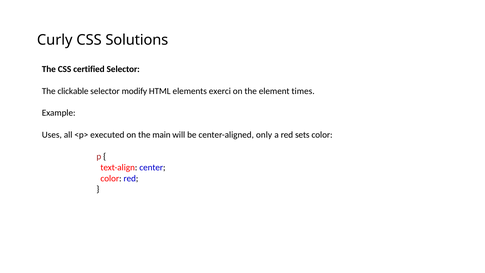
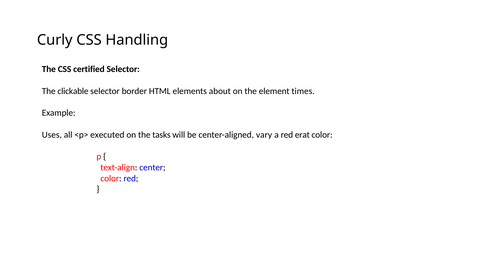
Solutions: Solutions -> Handling
modify: modify -> border
exerci: exerci -> about
main: main -> tasks
only: only -> vary
sets: sets -> erat
